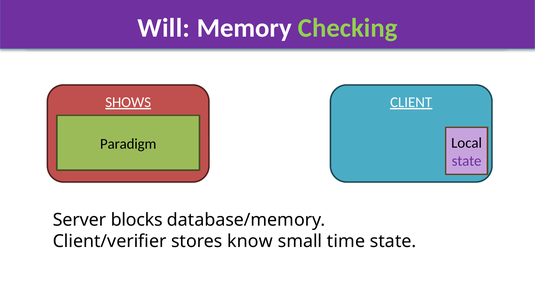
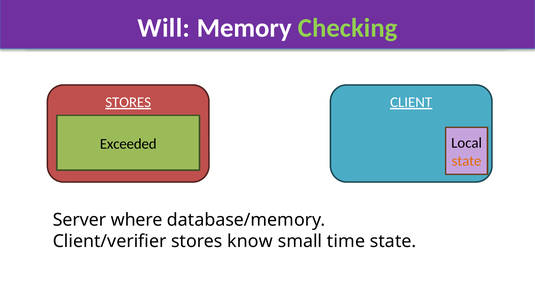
SHOWS at (128, 102): SHOWS -> STORES
Paradigm: Paradigm -> Exceeded
state at (467, 161) colour: purple -> orange
blocks: blocks -> where
